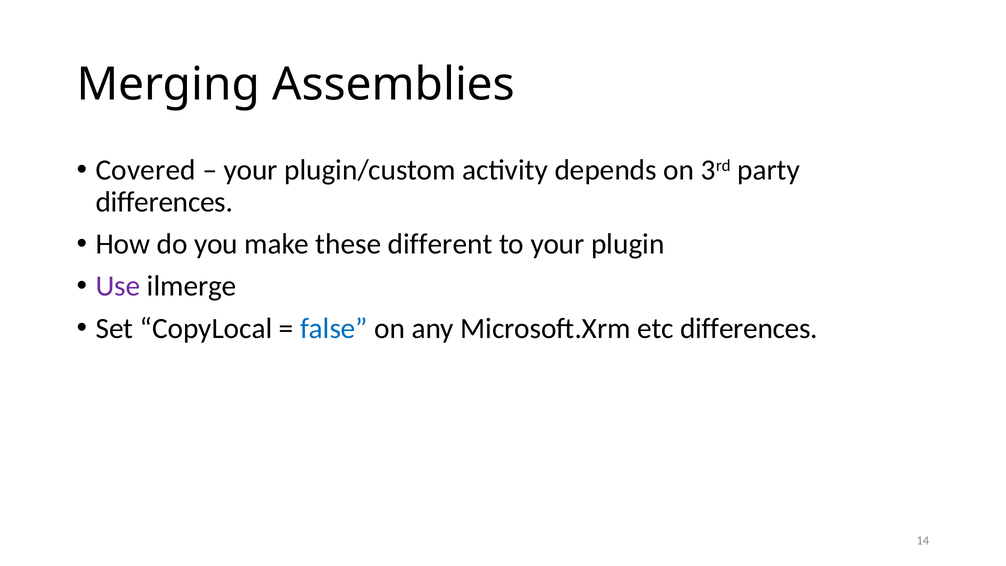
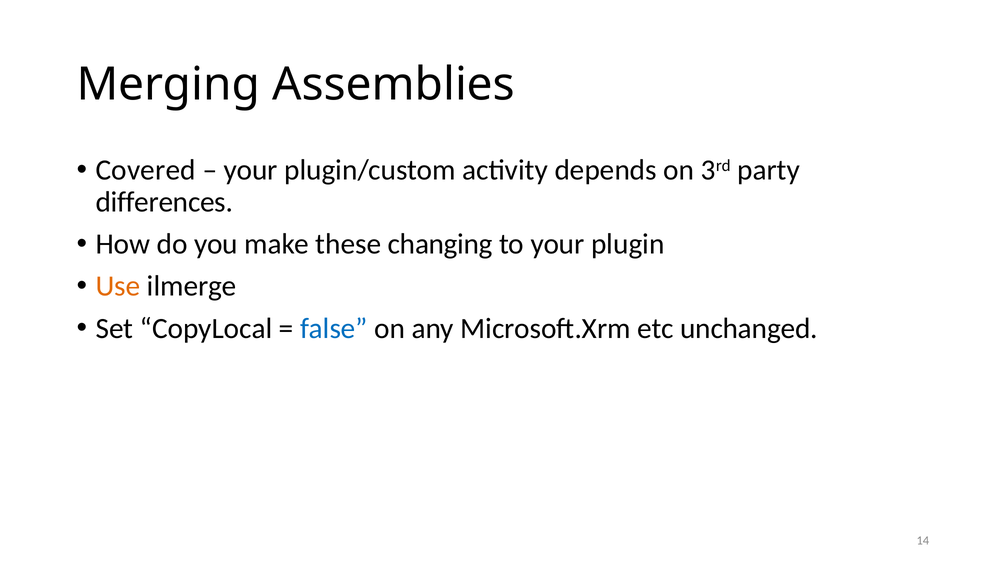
different: different -> changing
Use colour: purple -> orange
etc differences: differences -> unchanged
